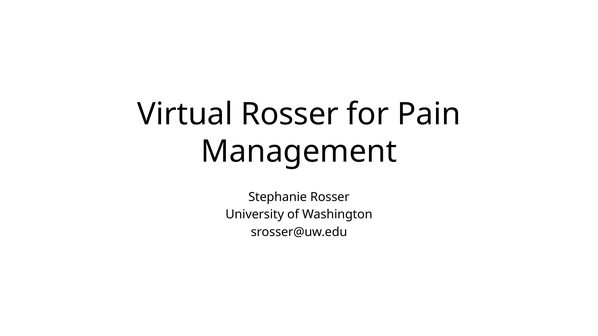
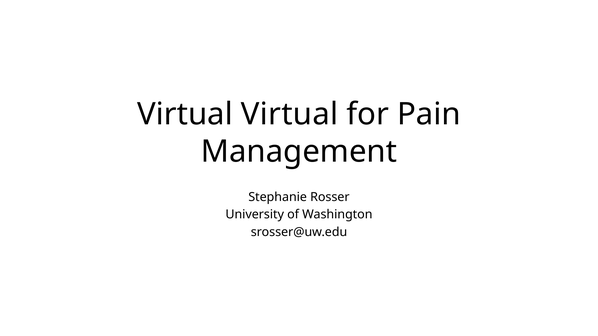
Virtual Rosser: Rosser -> Virtual
